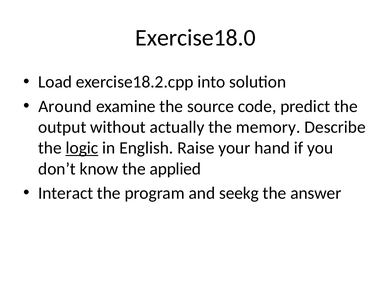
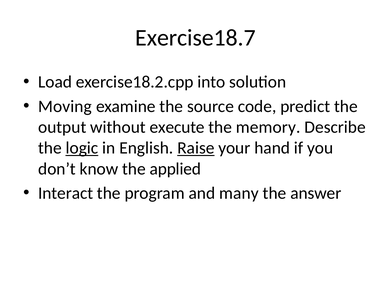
Exercise18.0: Exercise18.0 -> Exercise18.7
Around: Around -> Moving
actually: actually -> execute
Raise underline: none -> present
seekg: seekg -> many
